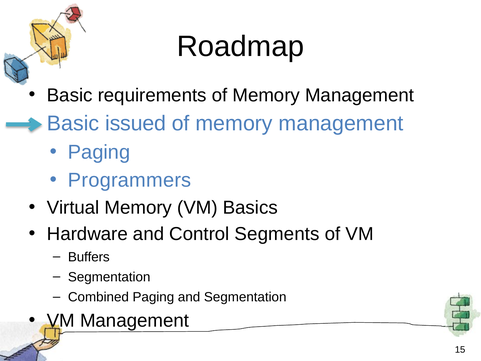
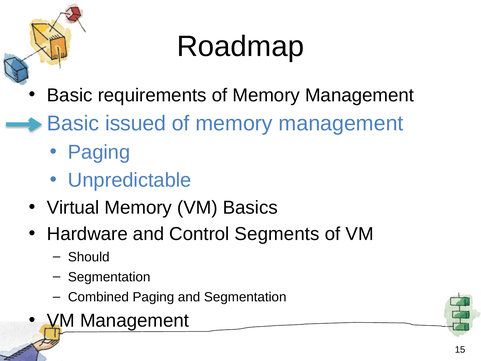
Programmers: Programmers -> Unpredictable
Buffers: Buffers -> Should
